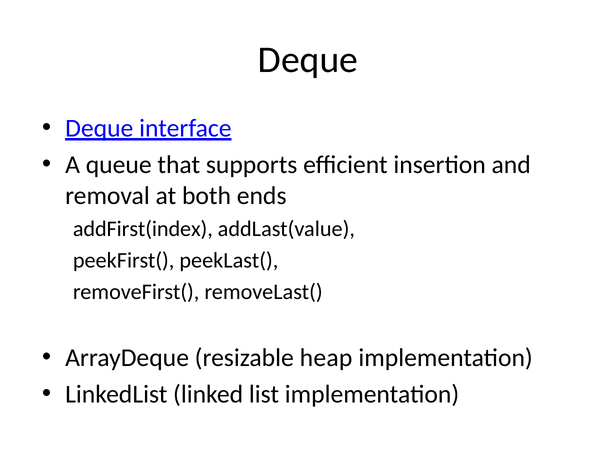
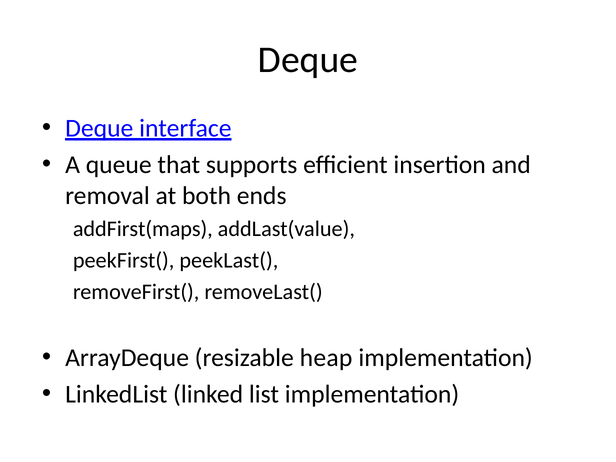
addFirst(index: addFirst(index -> addFirst(maps
